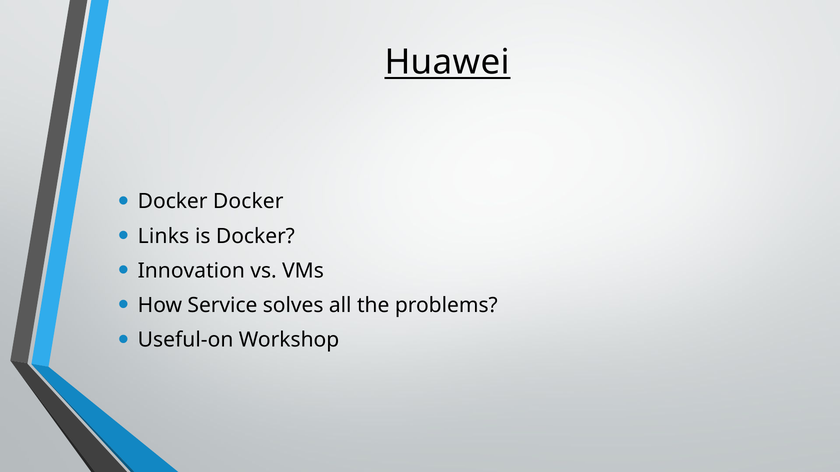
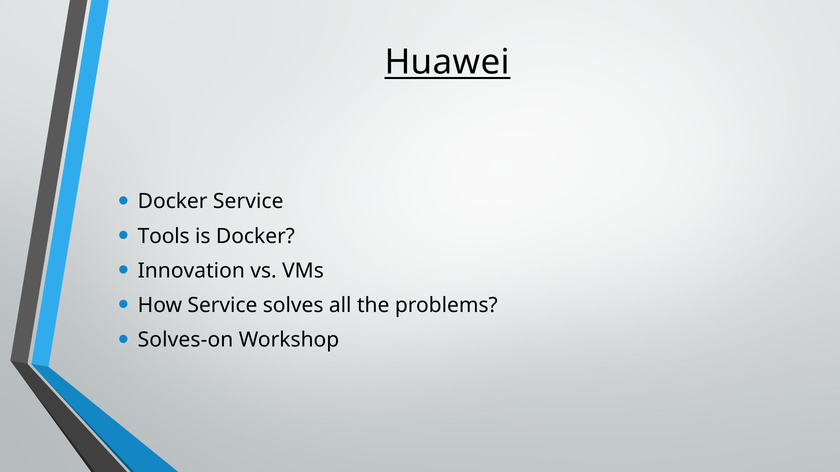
Docker Docker: Docker -> Service
Links: Links -> Tools
Useful-on: Useful-on -> Solves-on
